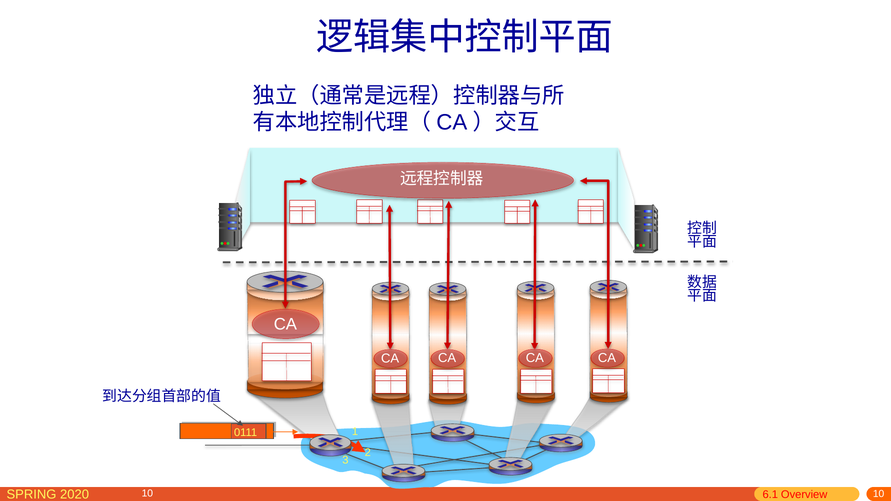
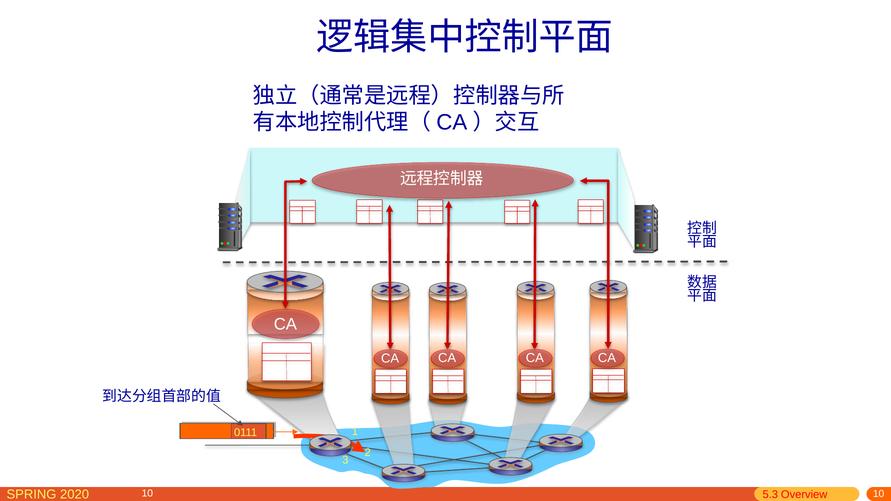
6.1: 6.1 -> 5.3
